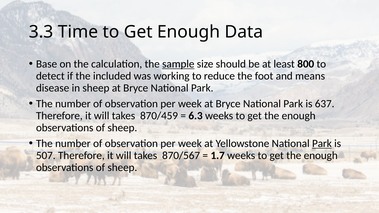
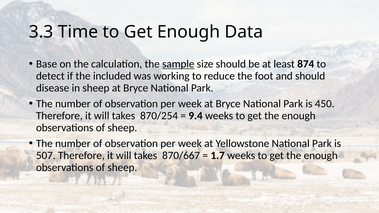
800: 800 -> 874
and means: means -> should
637: 637 -> 450
870/459: 870/459 -> 870/254
6.3: 6.3 -> 9.4
Park at (322, 144) underline: present -> none
870/567: 870/567 -> 870/667
